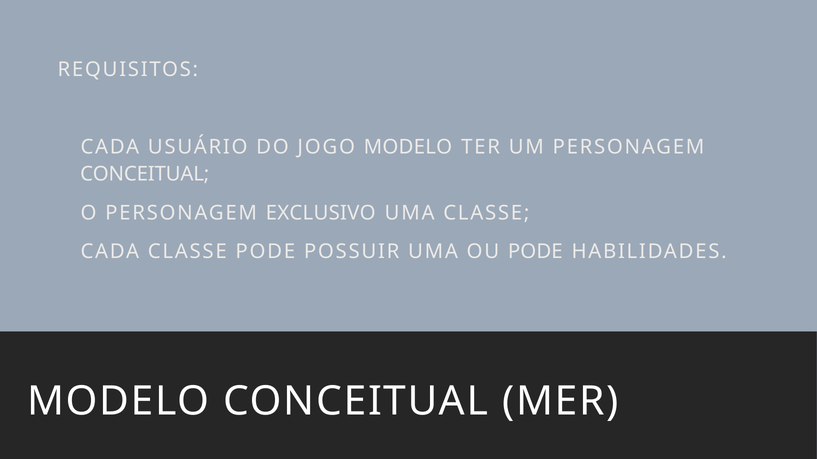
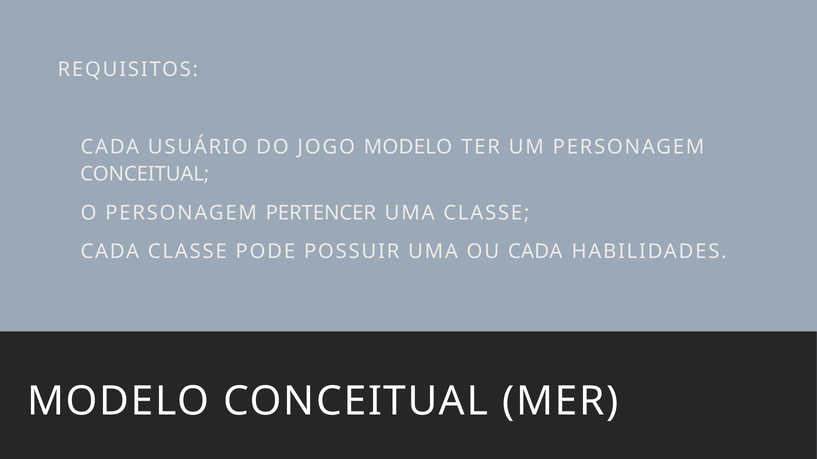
EXCLUSIVO: EXCLUSIVO -> PERTENCER
OU PODE: PODE -> CADA
